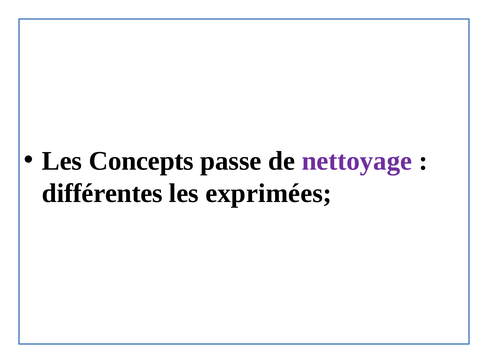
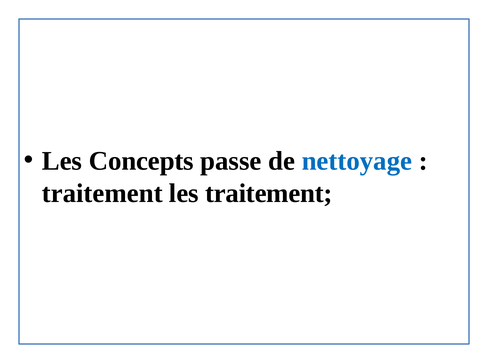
nettoyage colour: purple -> blue
différentes at (102, 193): différentes -> traitement
les exprimées: exprimées -> traitement
